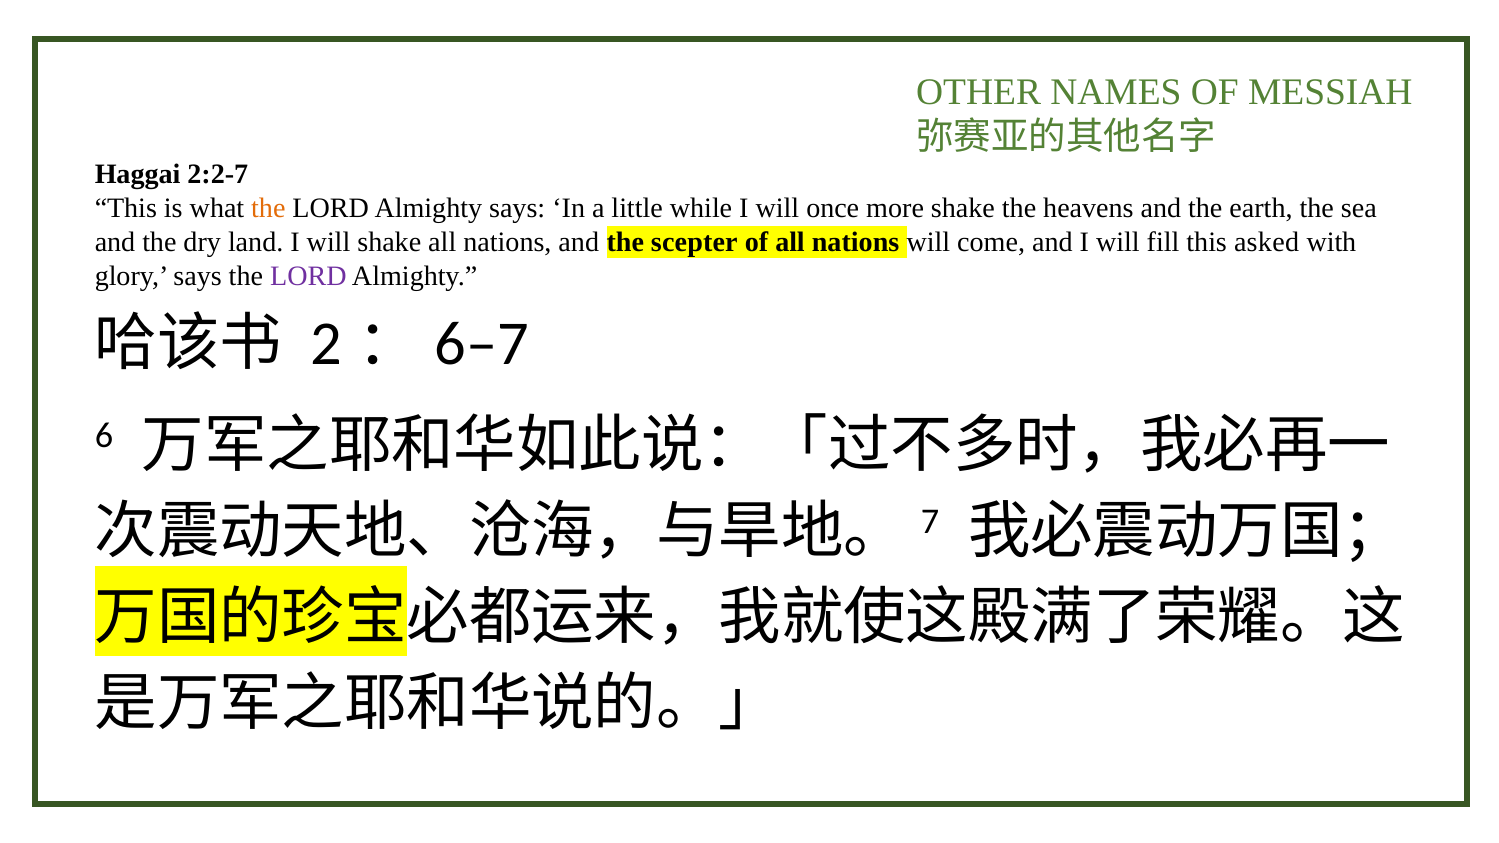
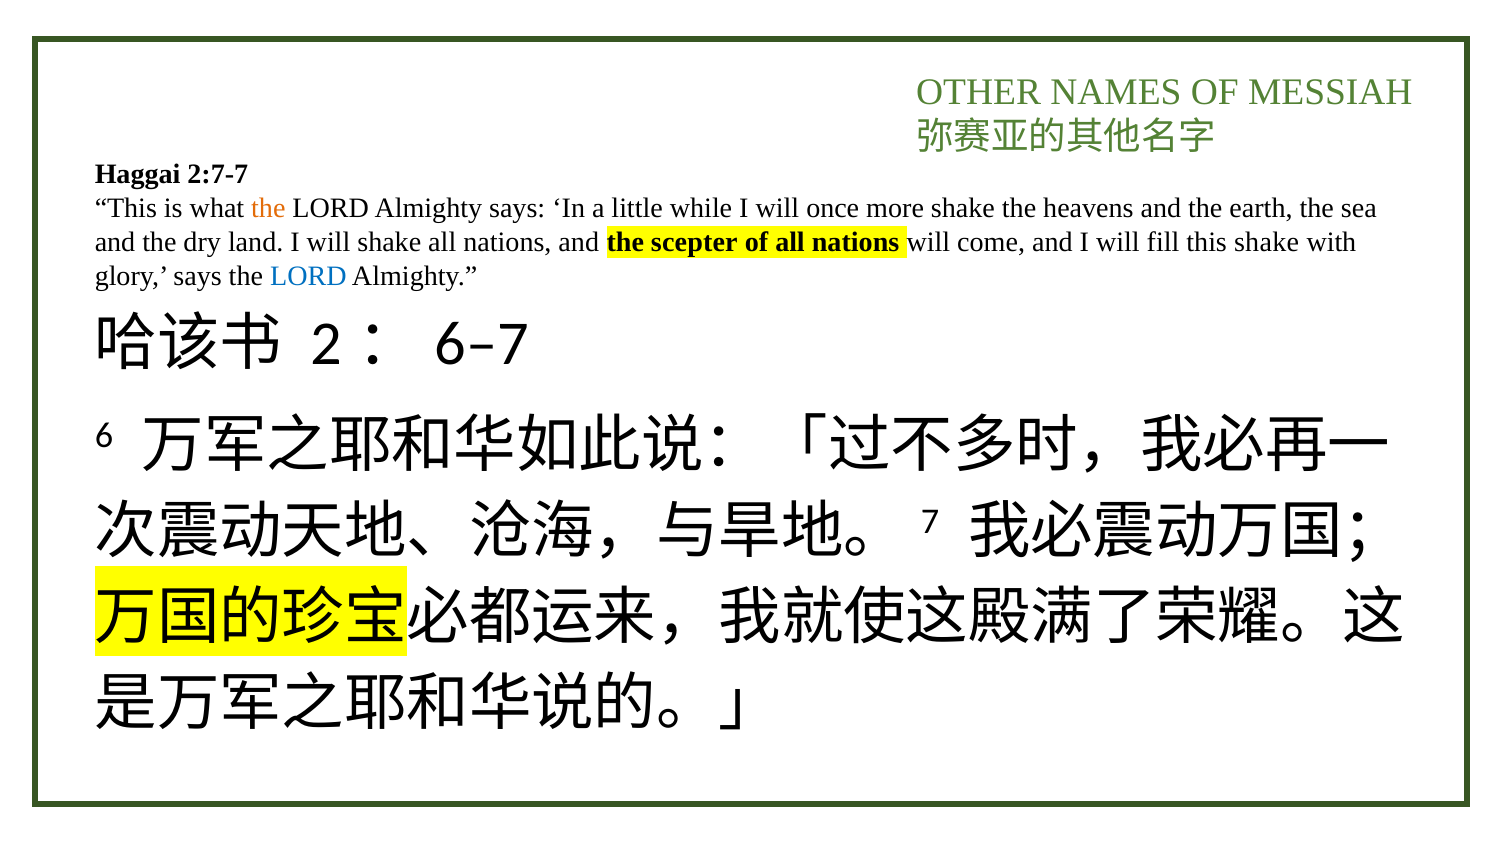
2:2-7: 2:2-7 -> 2:7-7
this asked: asked -> shake
LORD at (308, 276) colour: purple -> blue
